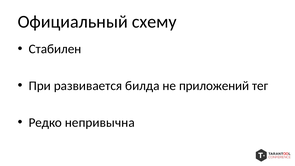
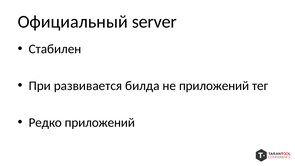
схему: схему -> server
Редко непривычна: непривычна -> приложений
